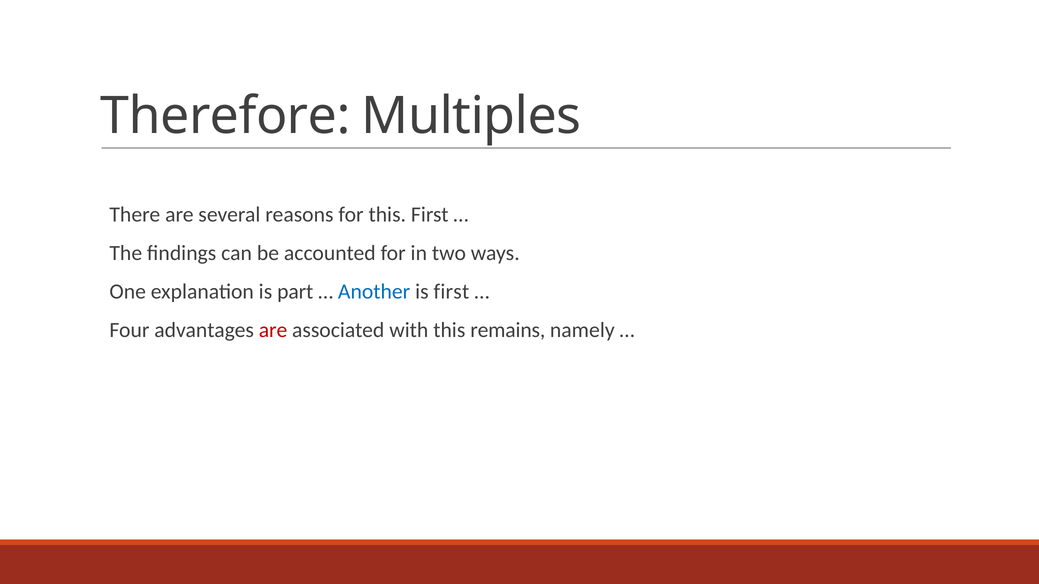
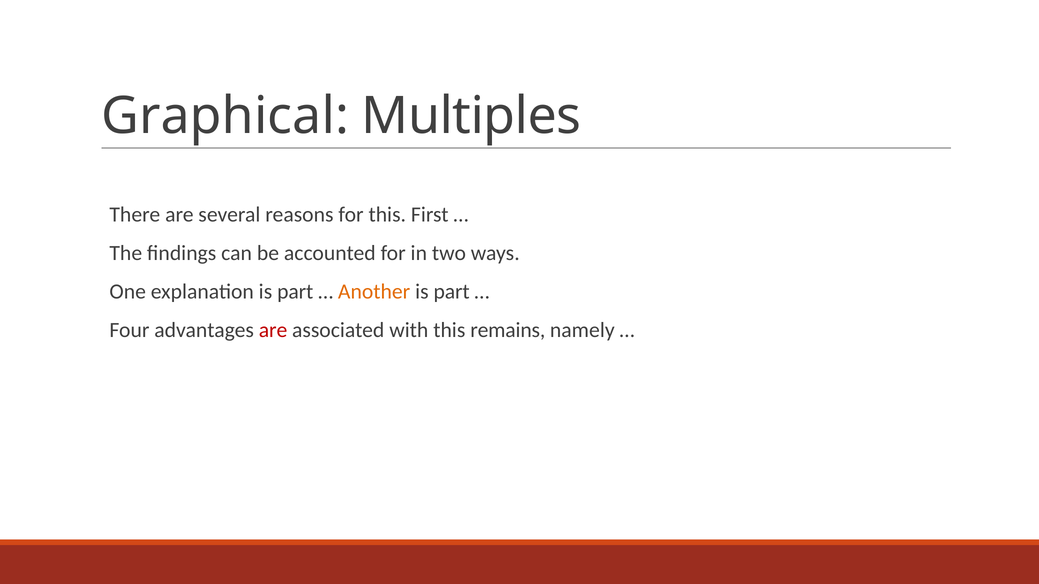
Therefore: Therefore -> Graphical
Another colour: blue -> orange
first at (451, 292): first -> part
